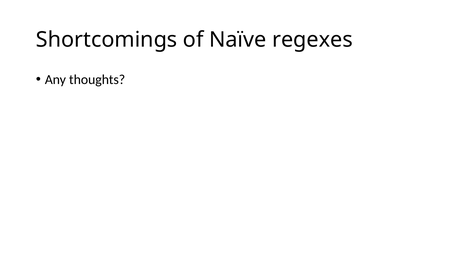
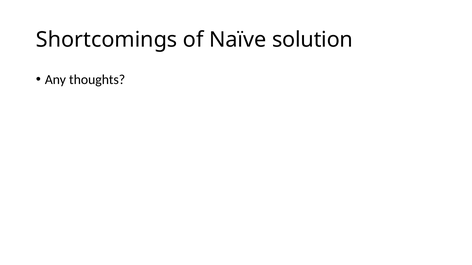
regexes: regexes -> solution
